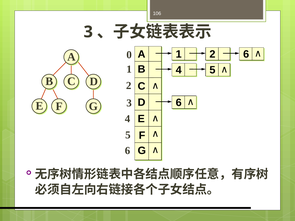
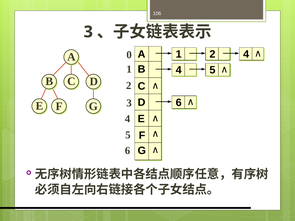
2 6: 6 -> 4
